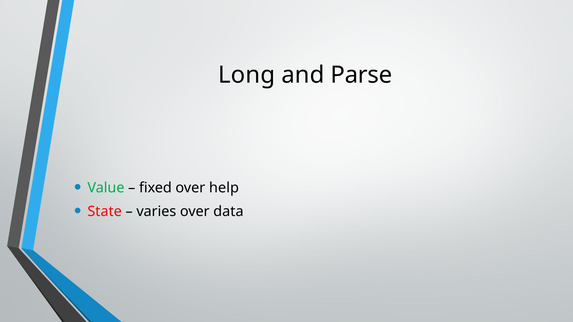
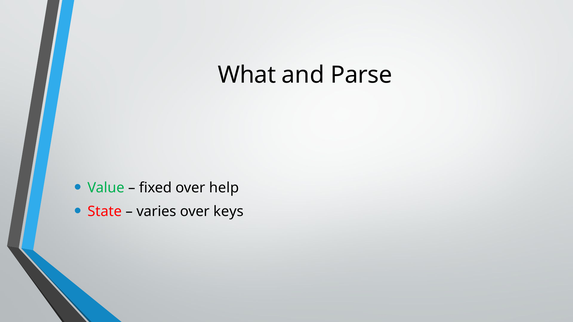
Long: Long -> What
data: data -> keys
